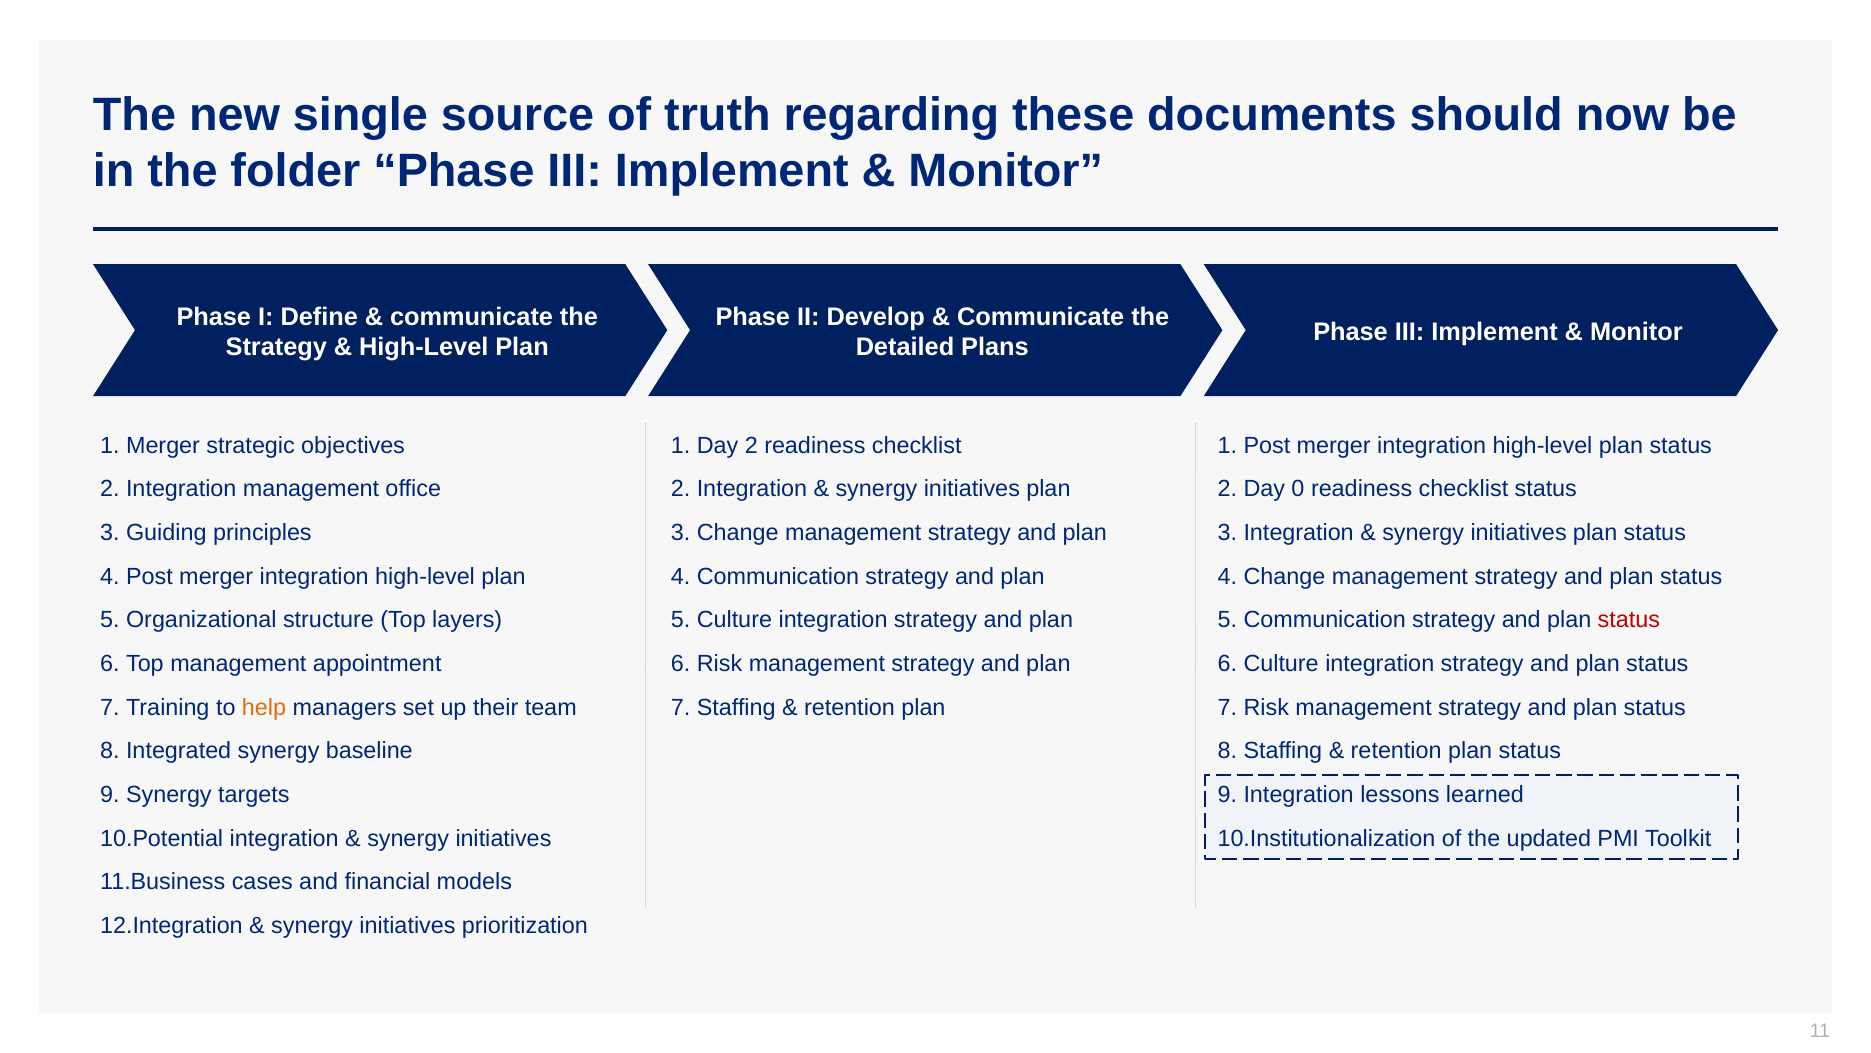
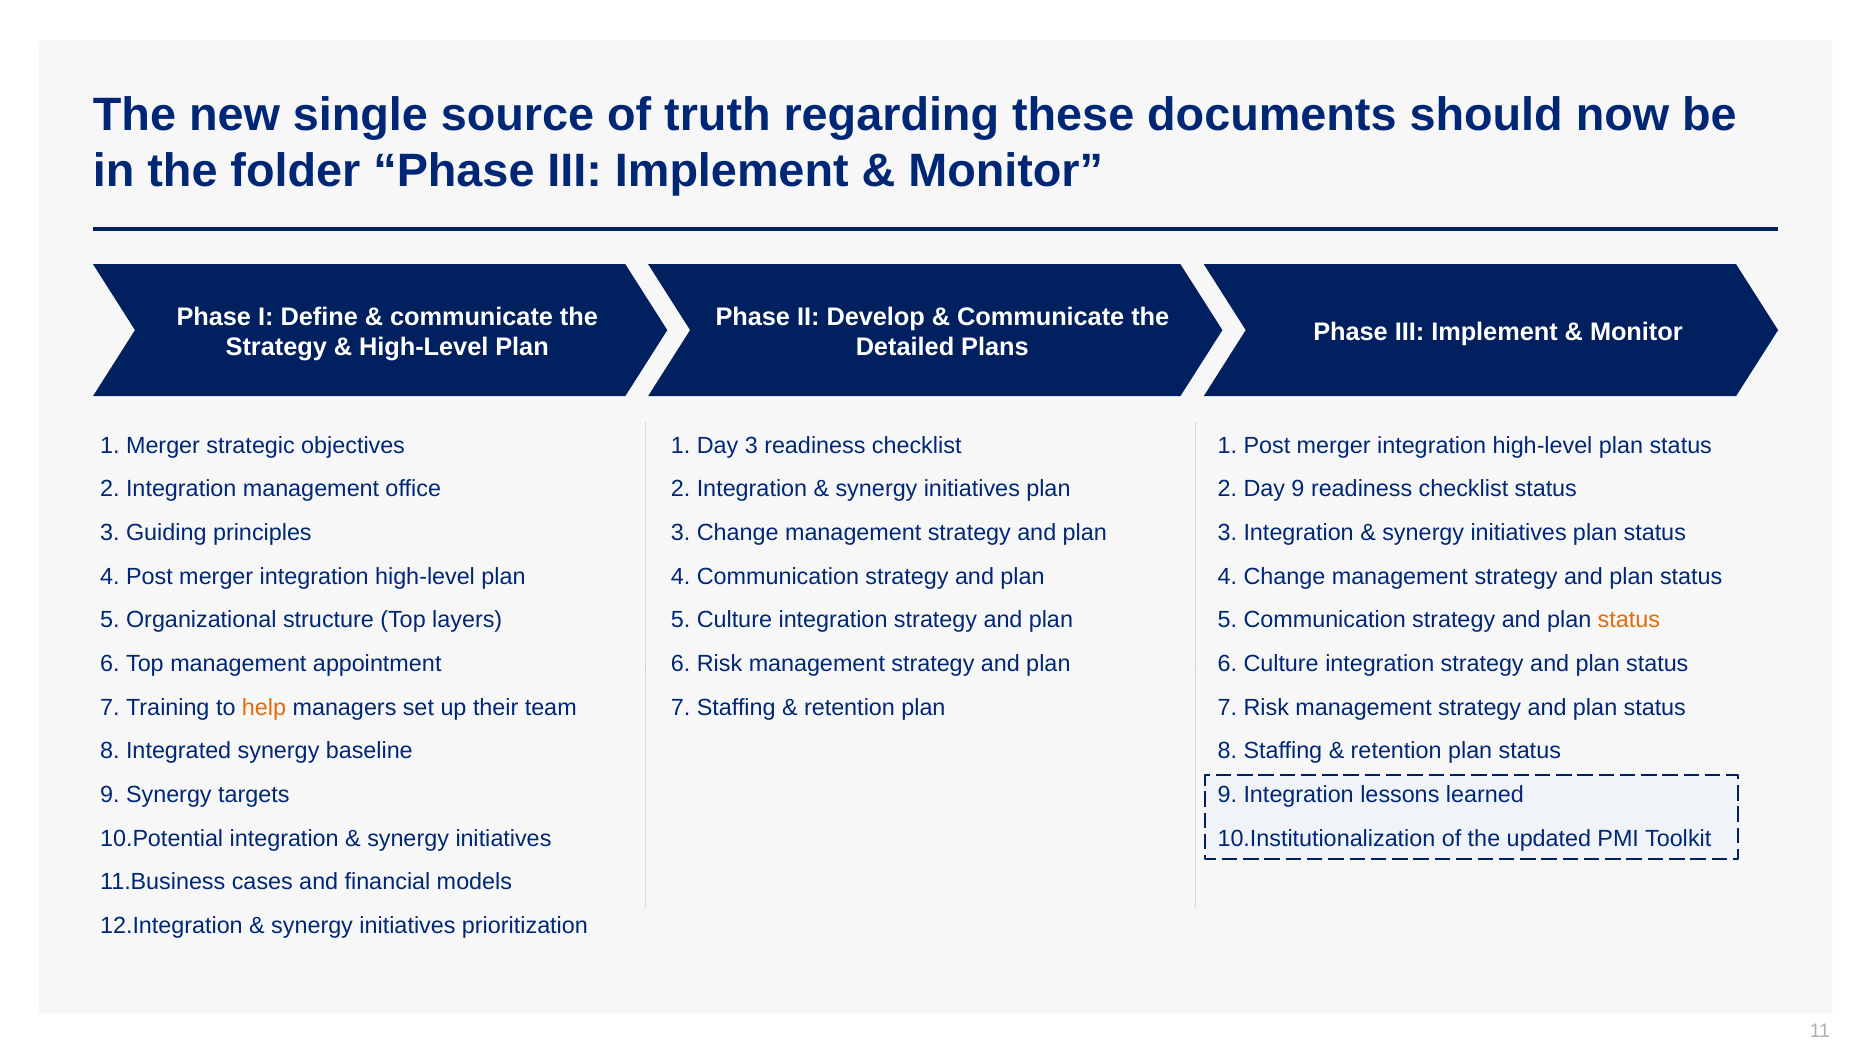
Day 2: 2 -> 3
Day 0: 0 -> 9
status at (1629, 620) colour: red -> orange
